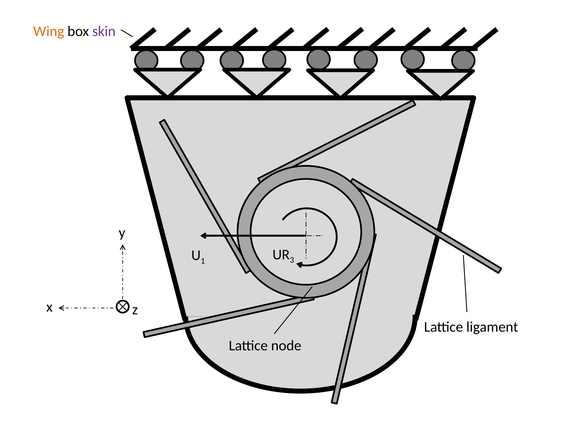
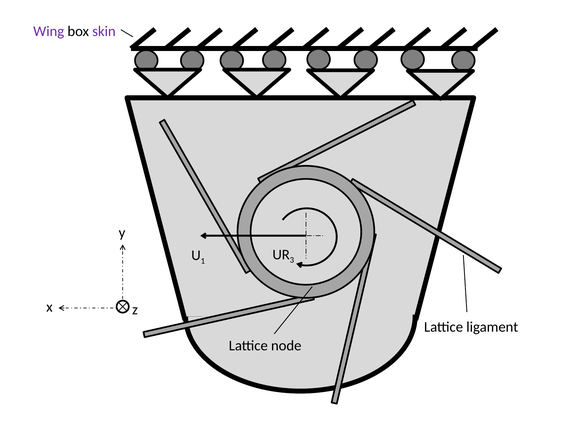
Wing colour: orange -> purple
